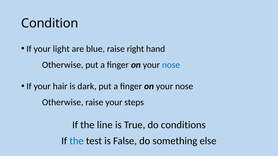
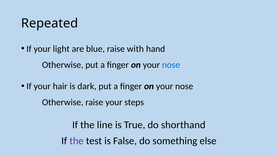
Condition: Condition -> Repeated
right: right -> with
conditions: conditions -> shorthand
the at (77, 141) colour: blue -> purple
